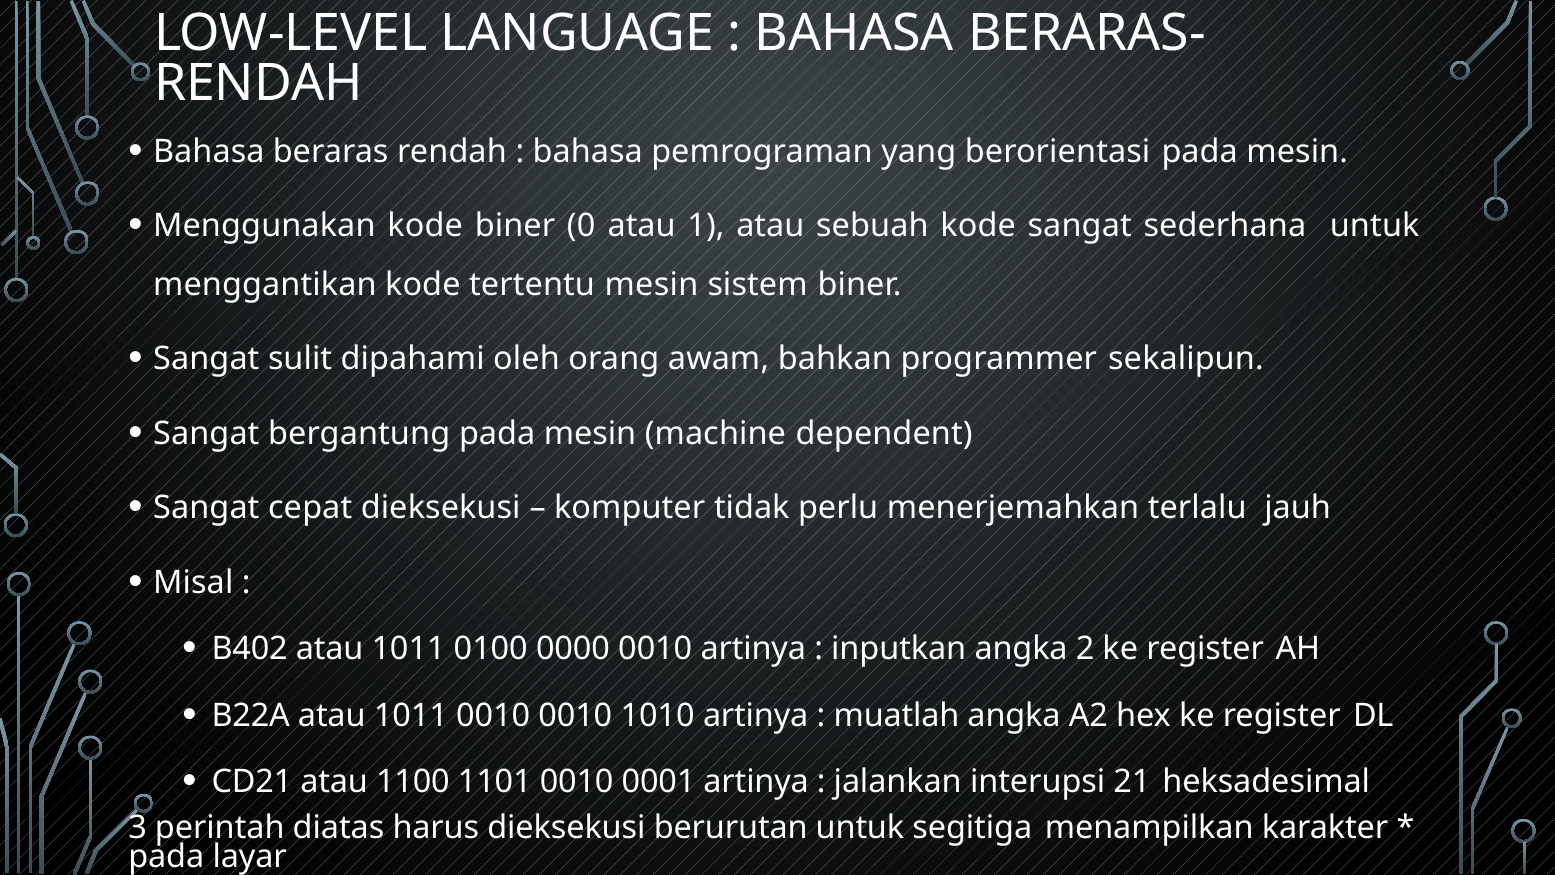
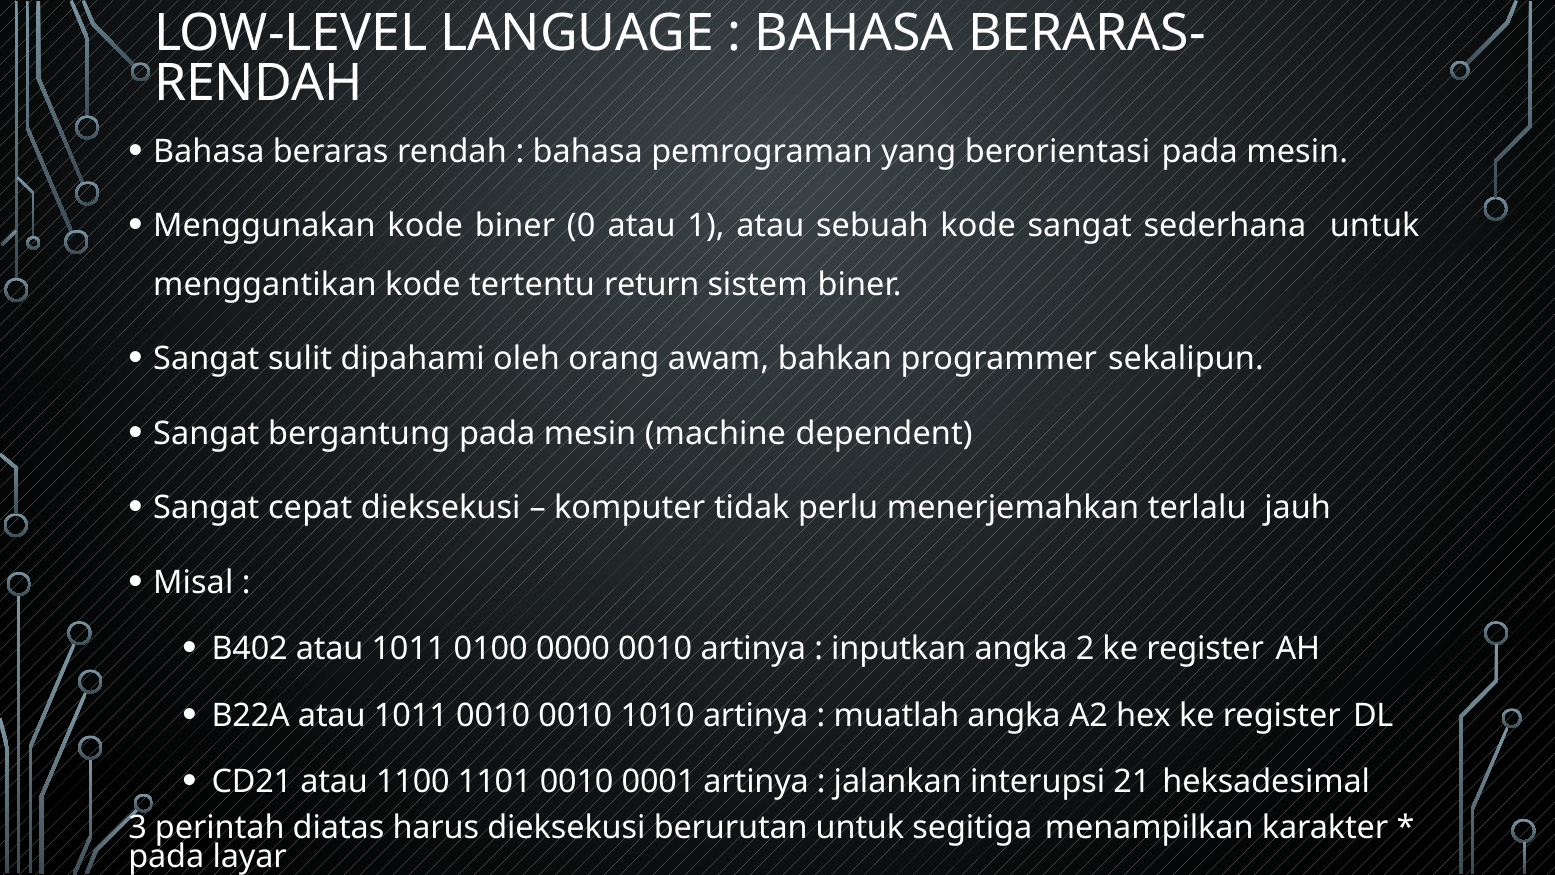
tertentu mesin: mesin -> return
